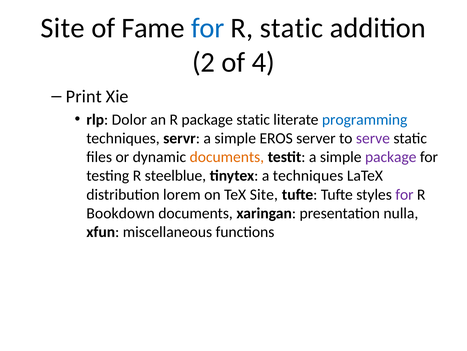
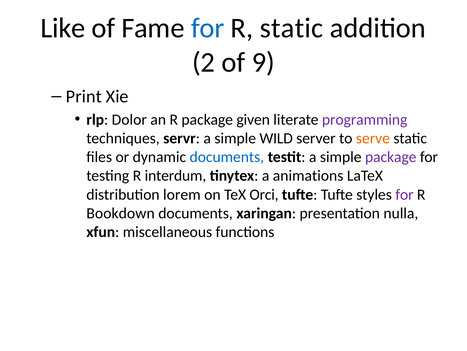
Site at (63, 28): Site -> Like
4: 4 -> 9
package static: static -> given
programming colour: blue -> purple
EROS: EROS -> WILD
serve colour: purple -> orange
documents at (227, 157) colour: orange -> blue
steelblue: steelblue -> interdum
a techniques: techniques -> animations
TeX Site: Site -> Orci
